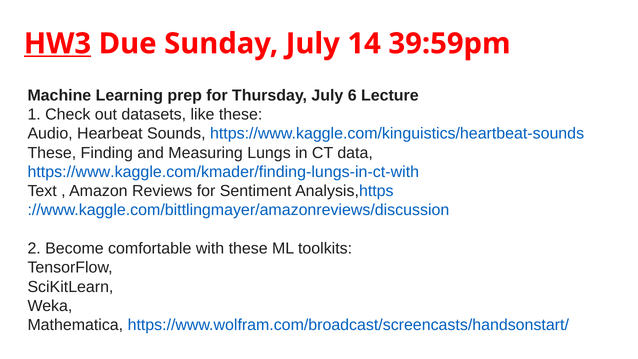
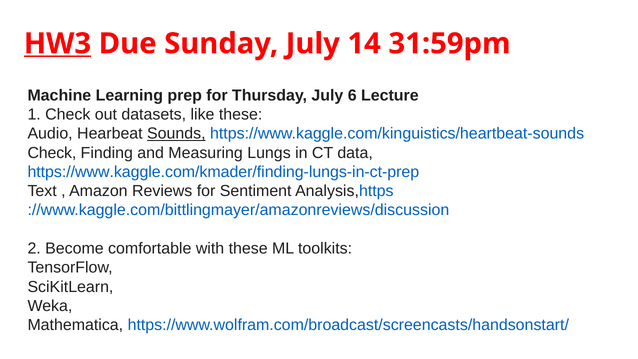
39:59pm: 39:59pm -> 31:59pm
Sounds underline: none -> present
These at (52, 153): These -> Check
https://www.kaggle.com/kmader/finding-lungs-in-ct-with: https://www.kaggle.com/kmader/finding-lungs-in-ct-with -> https://www.kaggle.com/kmader/finding-lungs-in-ct-prep
